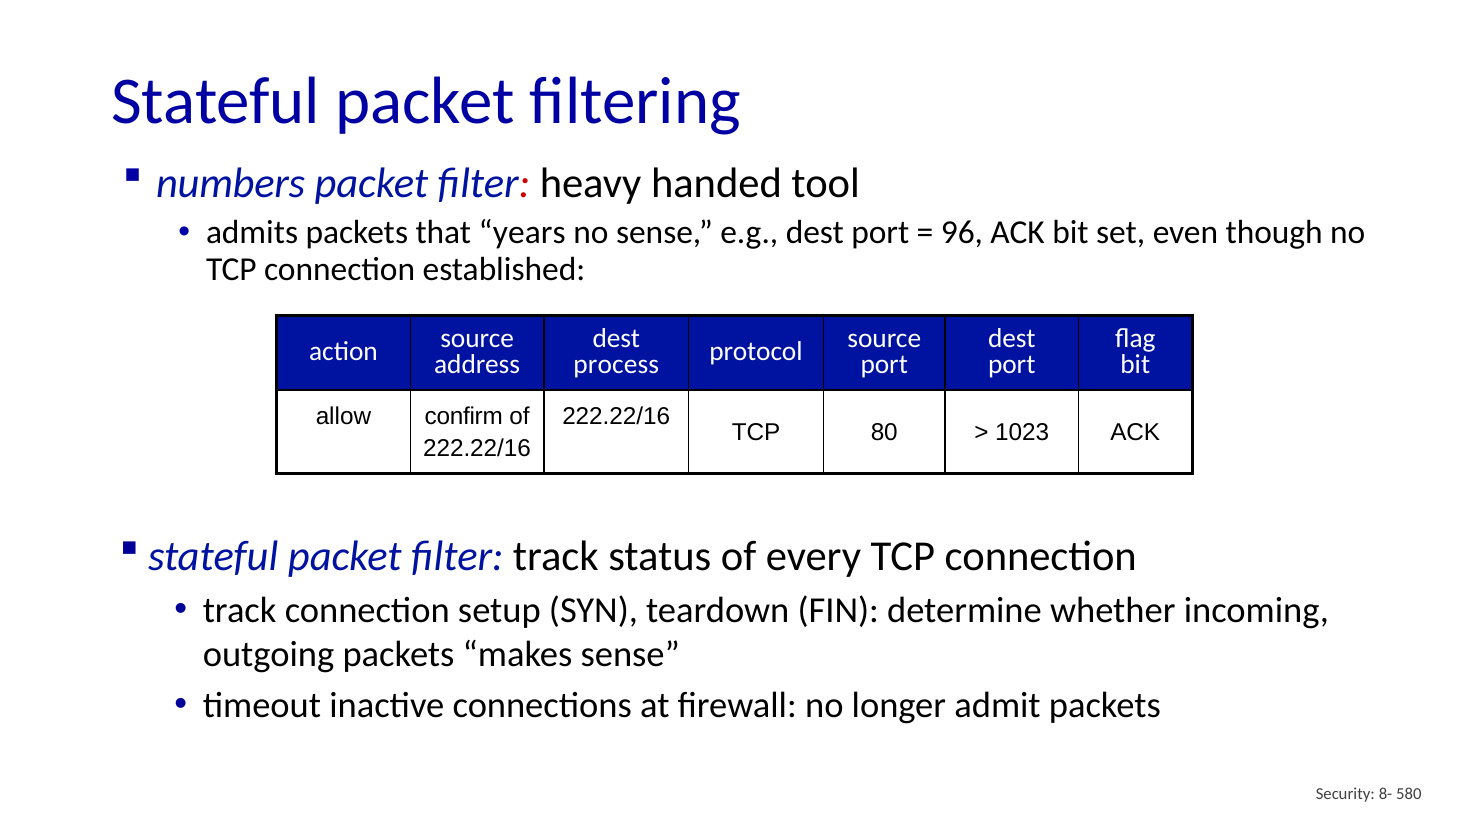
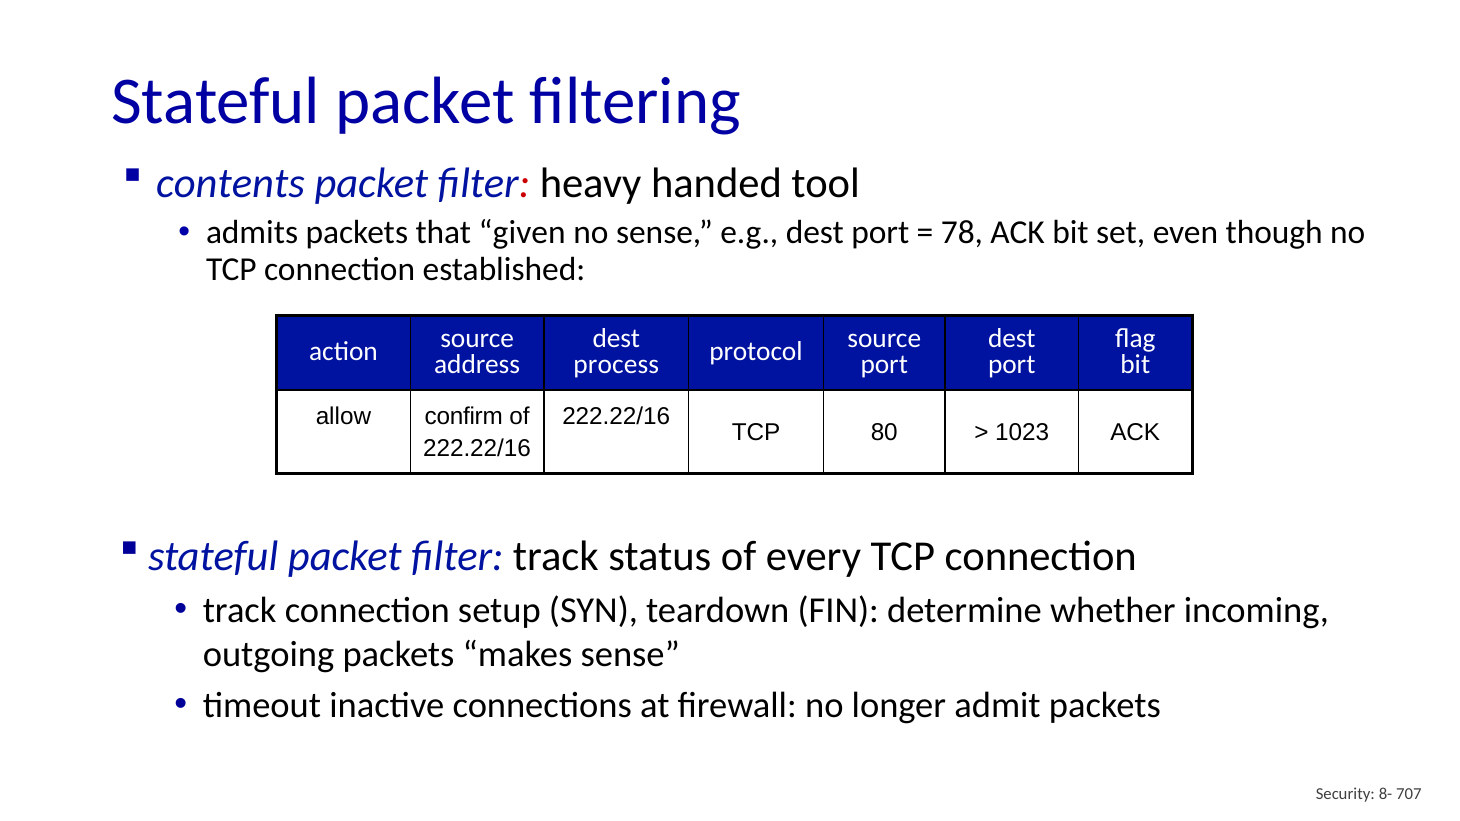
numbers: numbers -> contents
years: years -> given
96: 96 -> 78
580: 580 -> 707
